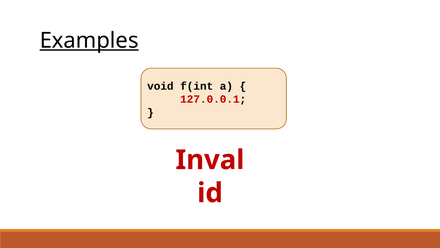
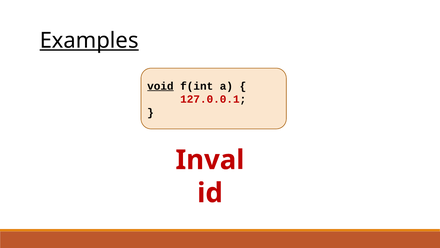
void underline: none -> present
